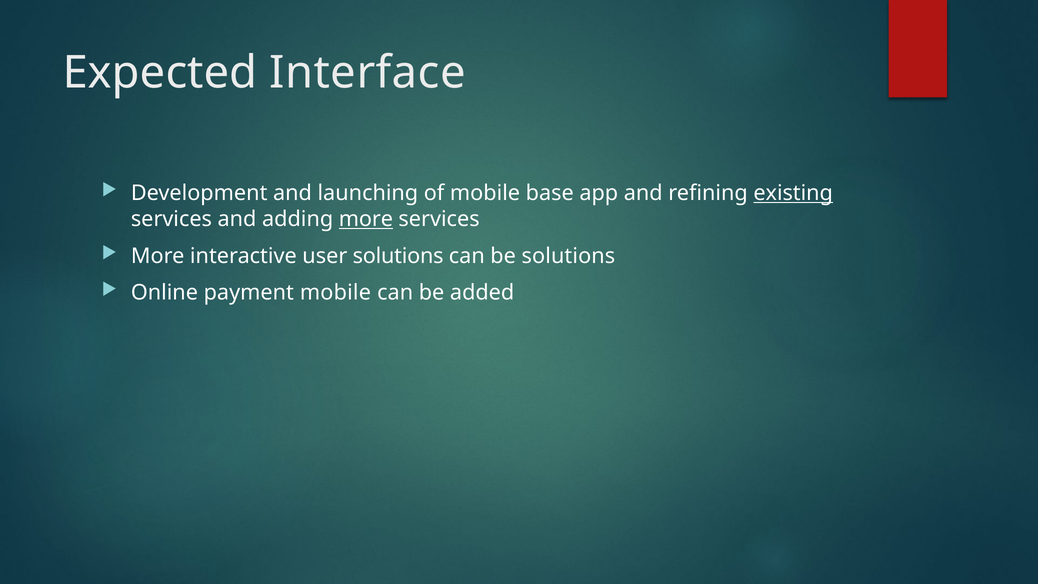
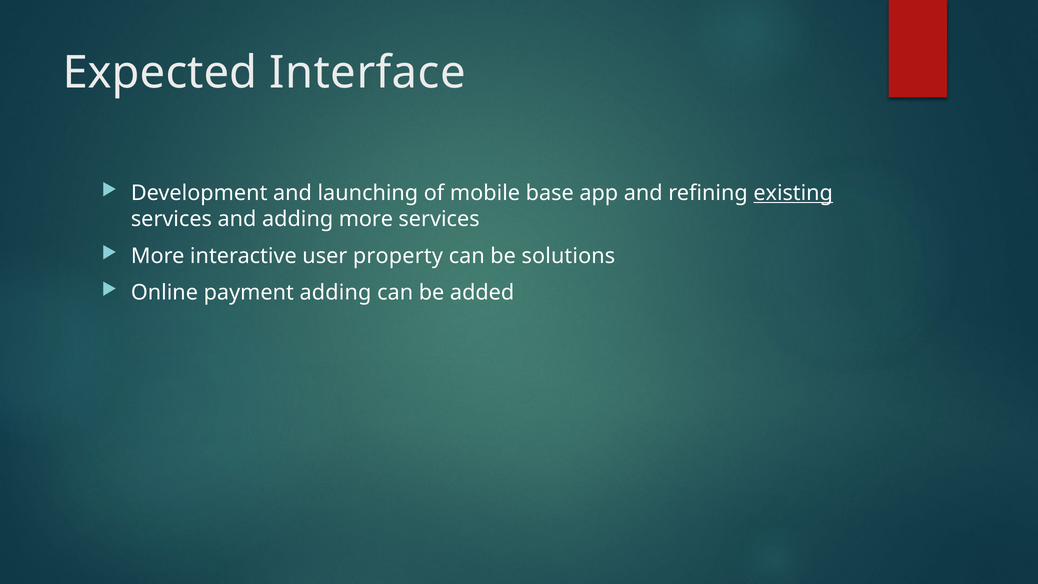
more at (366, 219) underline: present -> none
user solutions: solutions -> property
payment mobile: mobile -> adding
